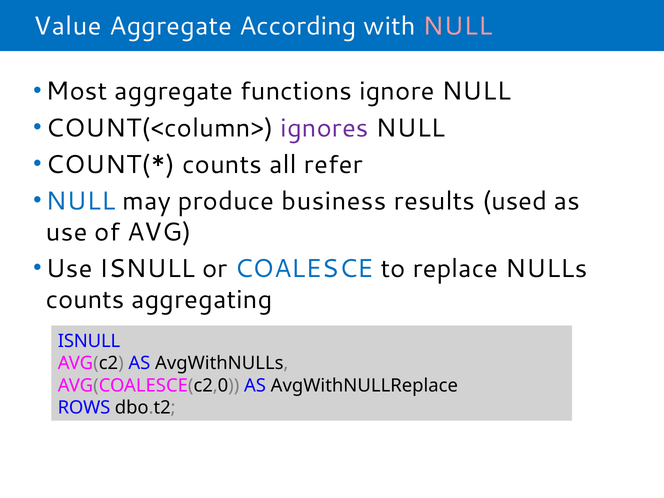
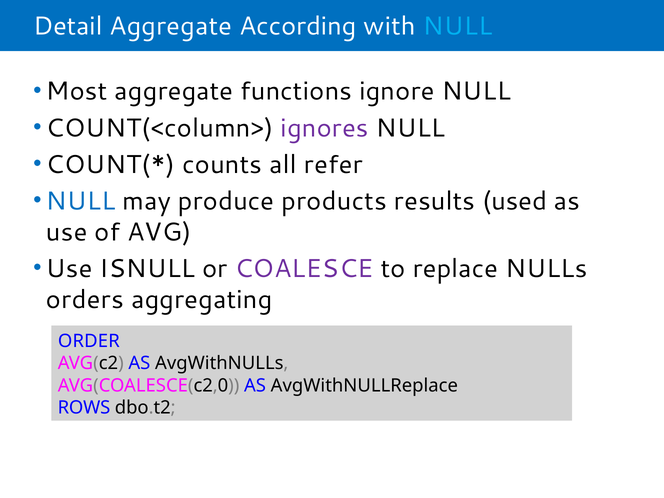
Value: Value -> Detail
NULL at (458, 26) colour: pink -> light blue
business: business -> products
COALESCE colour: blue -> purple
counts at (85, 300): counts -> orders
ISNULL at (89, 341): ISNULL -> ORDER
